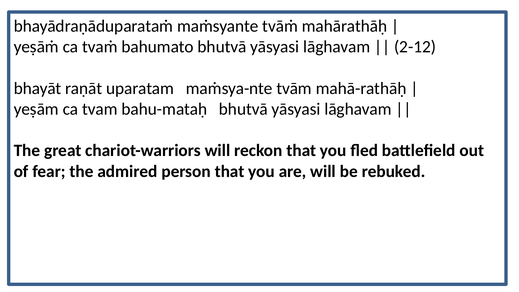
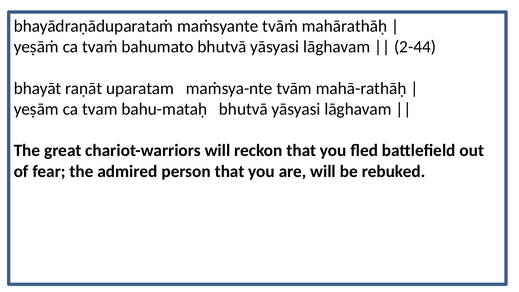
2-12: 2-12 -> 2-44
